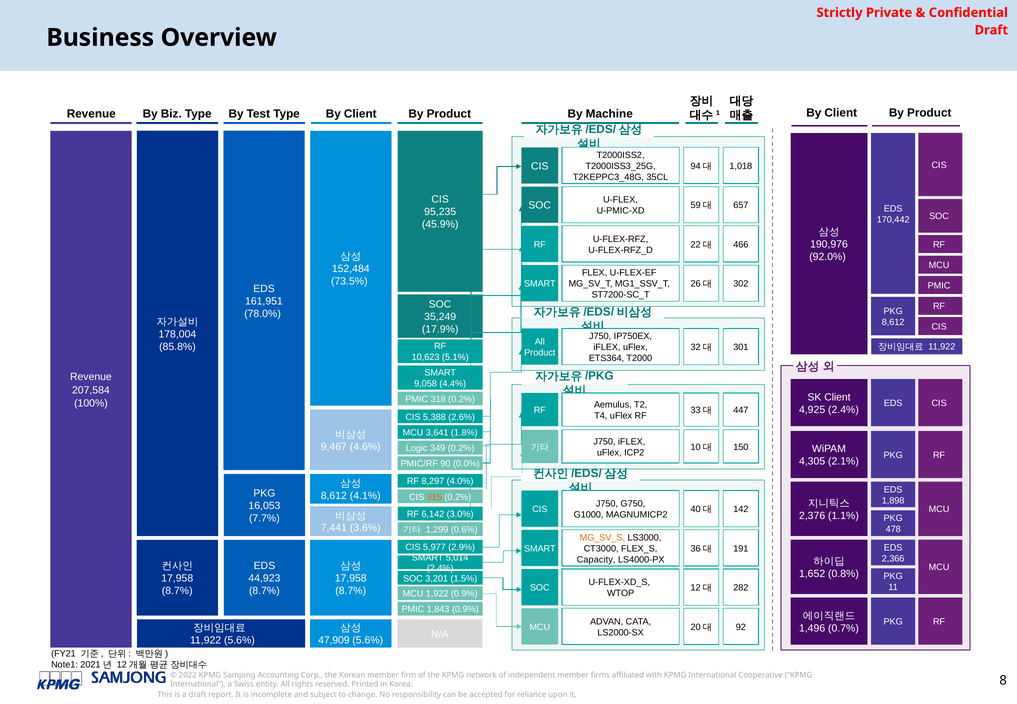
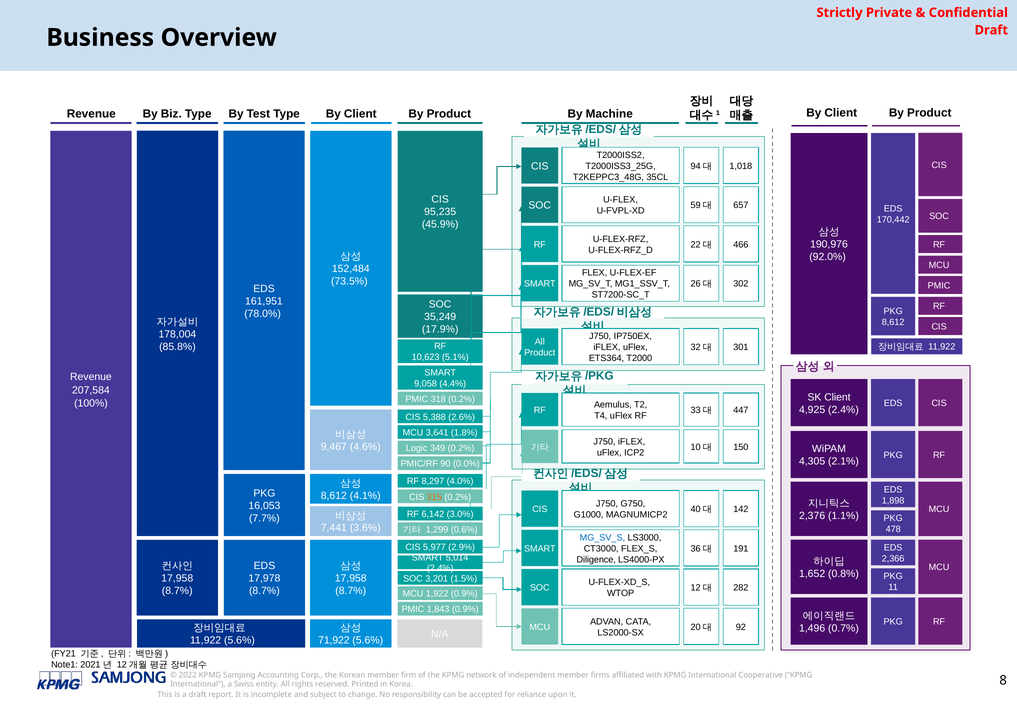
U-PMIC-XD: U-PMIC-XD -> U-FVPL-XD
MG_SV_S colour: orange -> blue
Capacity: Capacity -> Diligence
44,923: 44,923 -> 17,978
47,909: 47,909 -> 71,922
